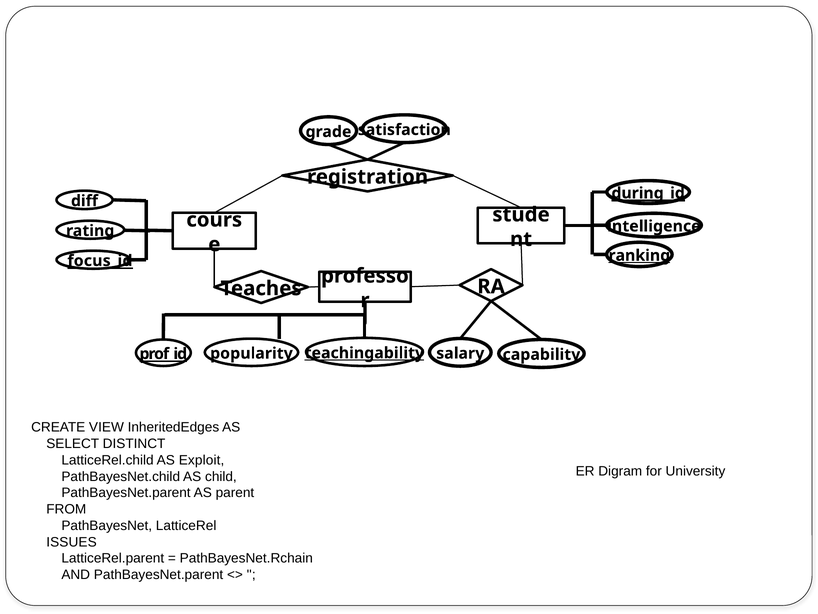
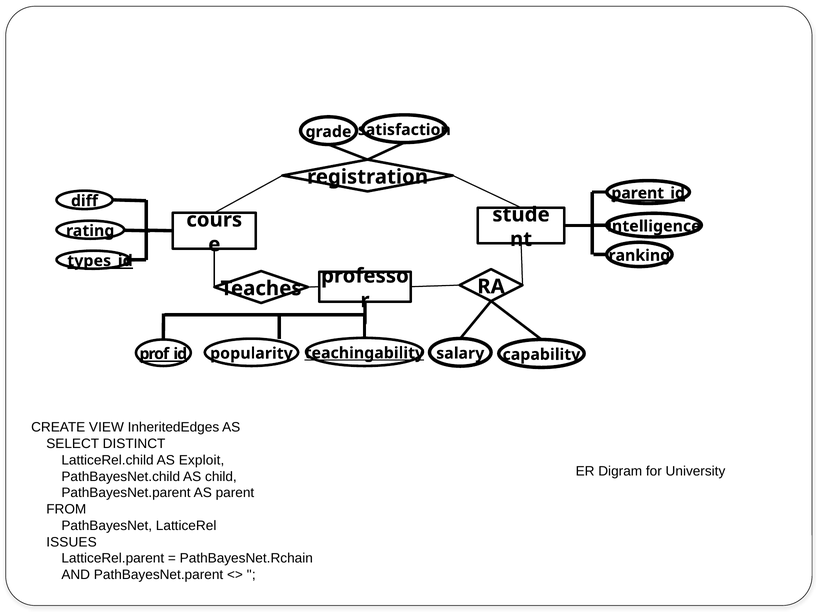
during_id: during_id -> parent_id
ranking underline: present -> none
focus_id: focus_id -> types_id
